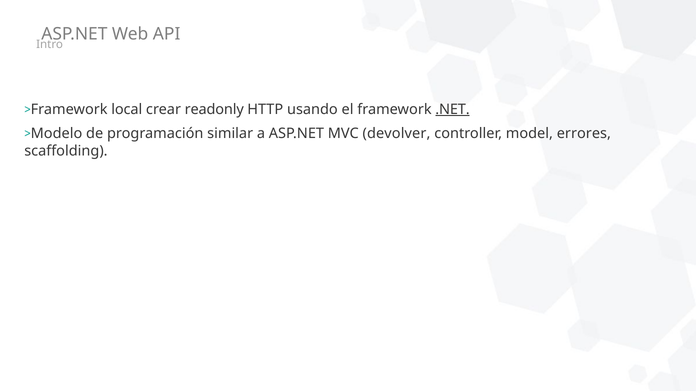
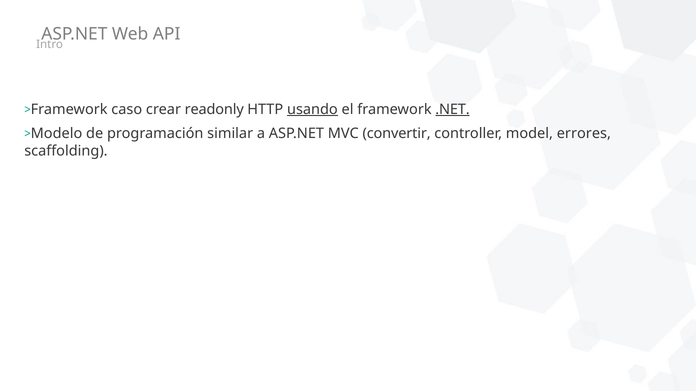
local: local -> caso
usando underline: none -> present
devolver: devolver -> convertir
